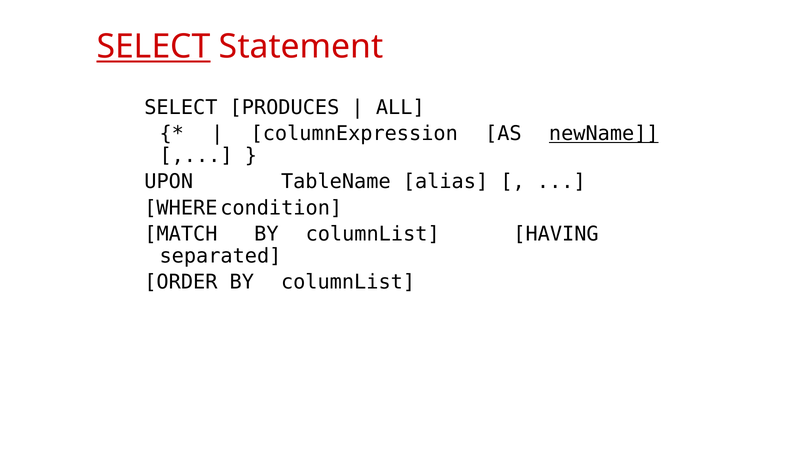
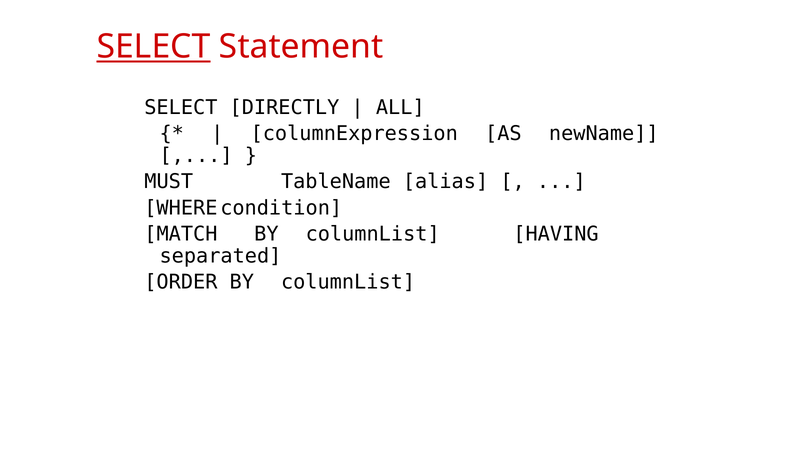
PRODUCES: PRODUCES -> DIRECTLY
newName underline: present -> none
UPON: UPON -> MUST
